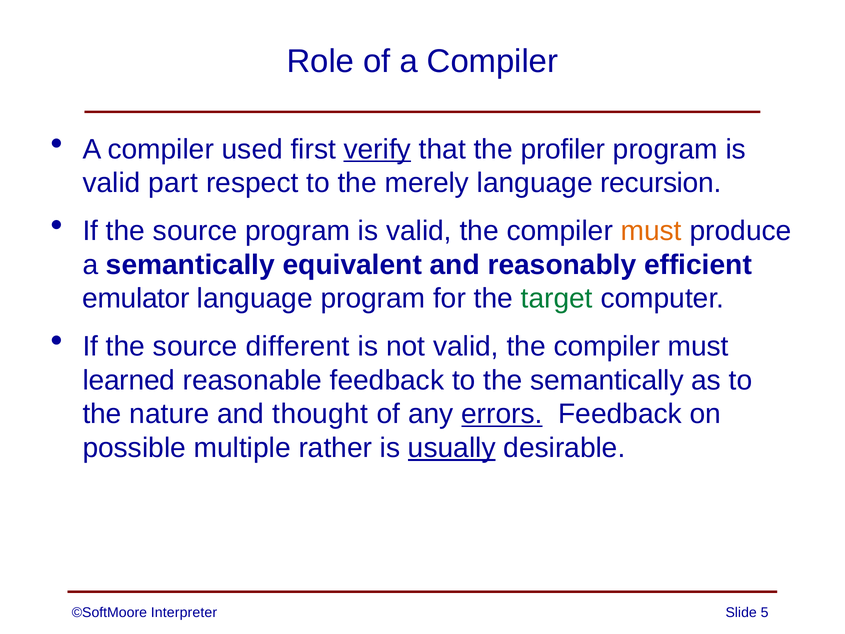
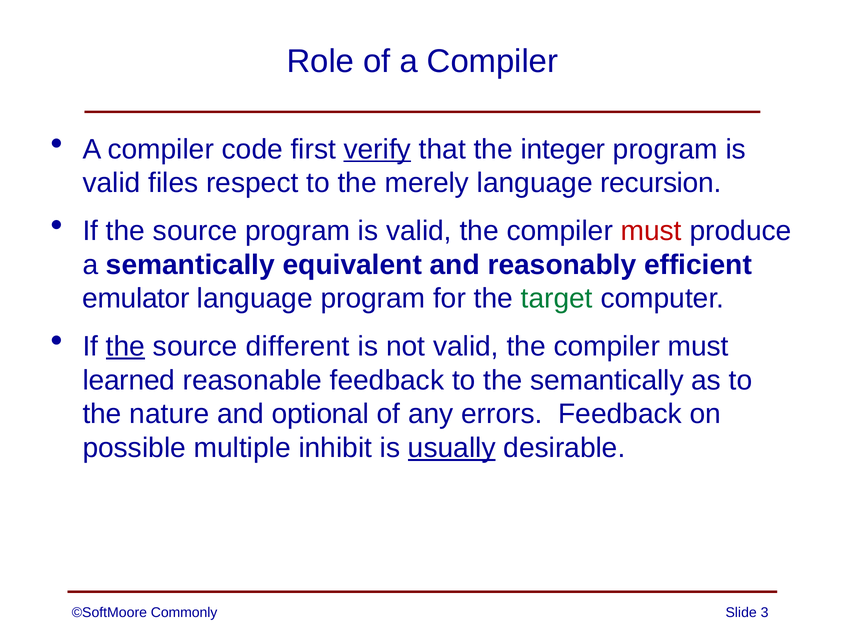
used: used -> code
profiler: profiler -> integer
part: part -> files
must at (651, 231) colour: orange -> red
the at (126, 346) underline: none -> present
thought: thought -> optional
errors underline: present -> none
rather: rather -> inhibit
Interpreter: Interpreter -> Commonly
5: 5 -> 3
